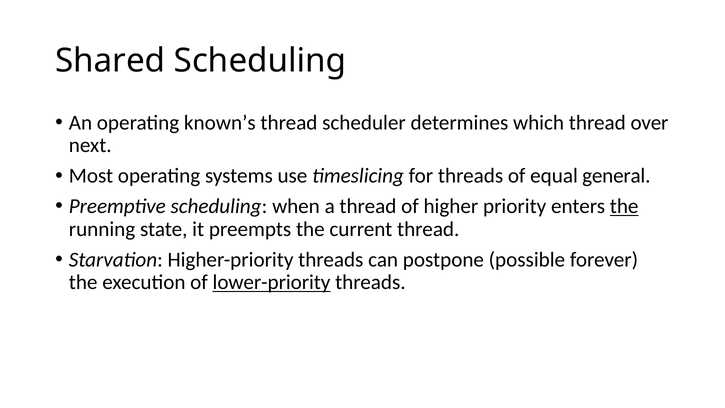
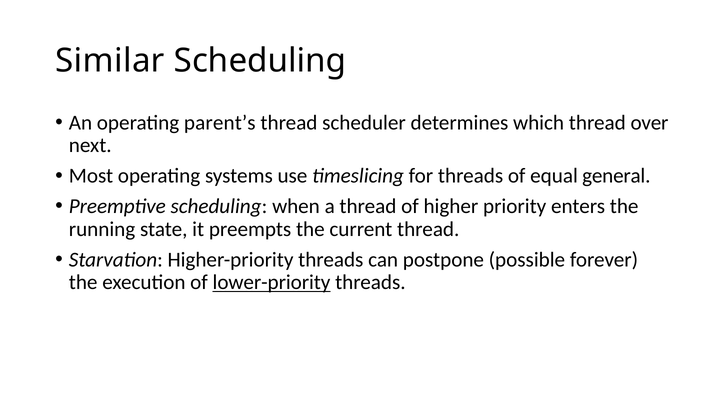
Shared: Shared -> Similar
known’s: known’s -> parent’s
the at (624, 206) underline: present -> none
